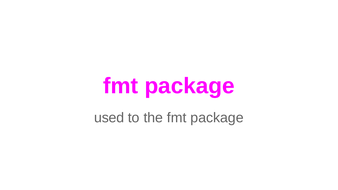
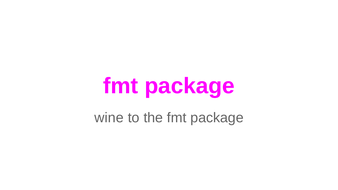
used: used -> wine
